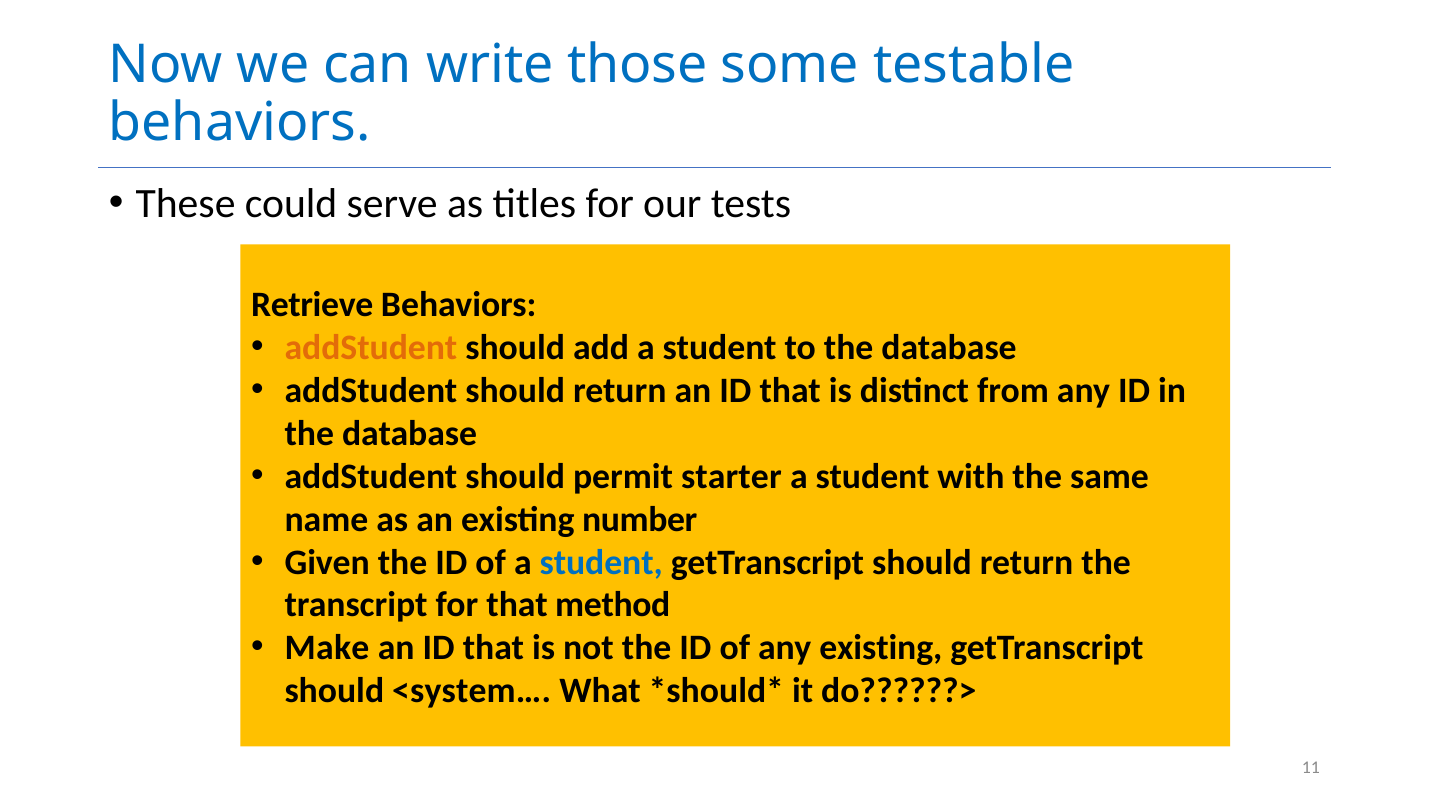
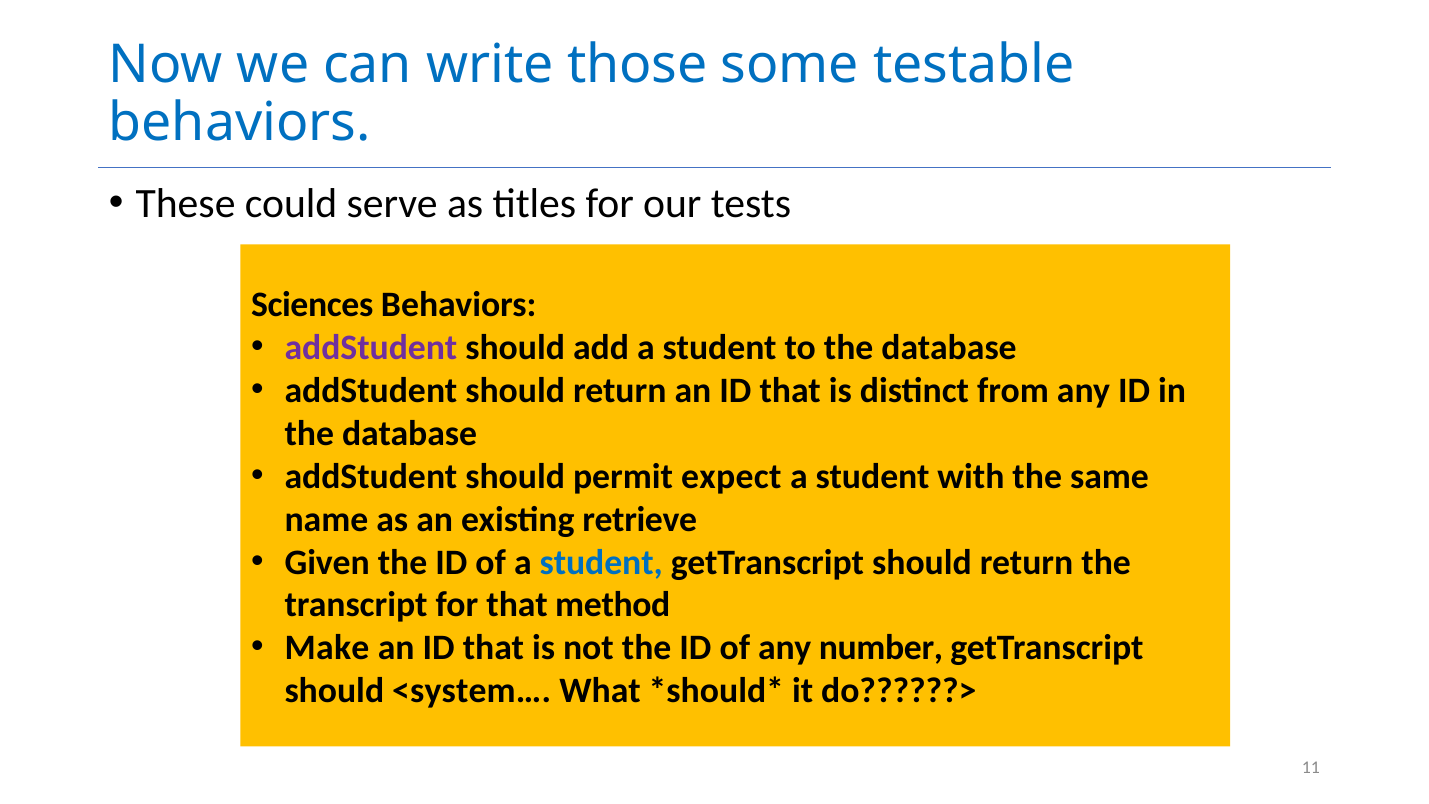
Retrieve: Retrieve -> Sciences
addStudent at (371, 348) colour: orange -> purple
starter: starter -> expect
number: number -> retrieve
any existing: existing -> number
